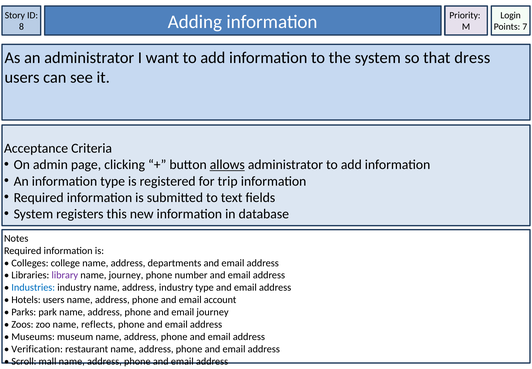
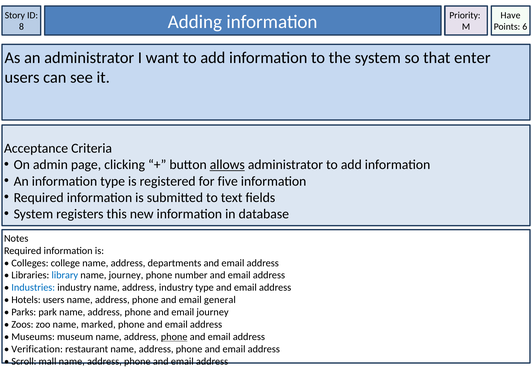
Login: Login -> Have
7: 7 -> 6
dress: dress -> enter
trip: trip -> five
library colour: purple -> blue
account: account -> general
reflects: reflects -> marked
phone at (174, 336) underline: none -> present
